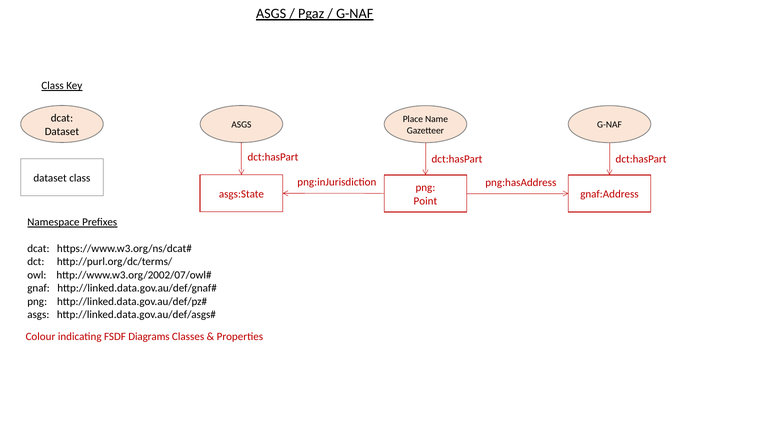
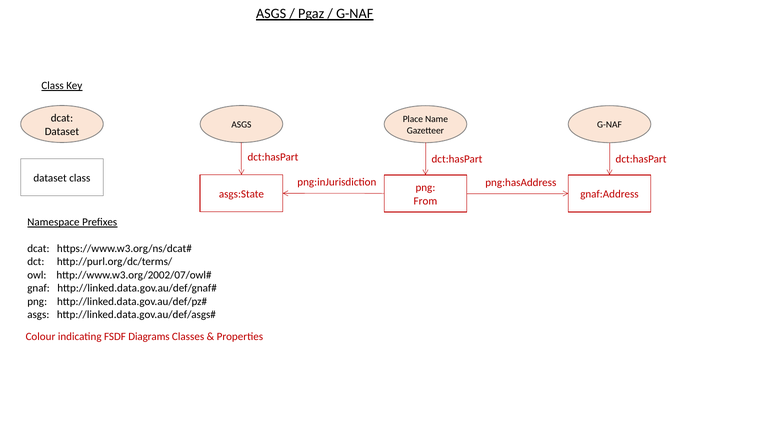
Point: Point -> From
